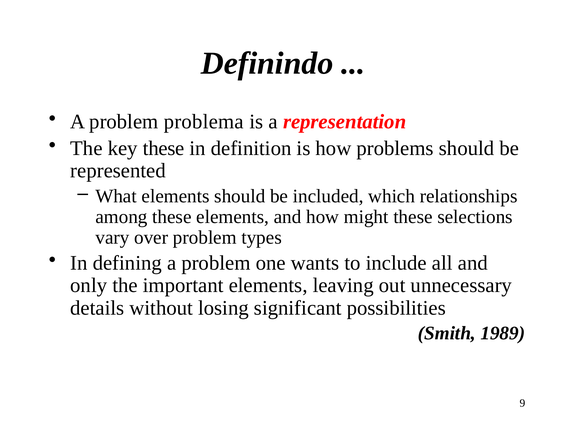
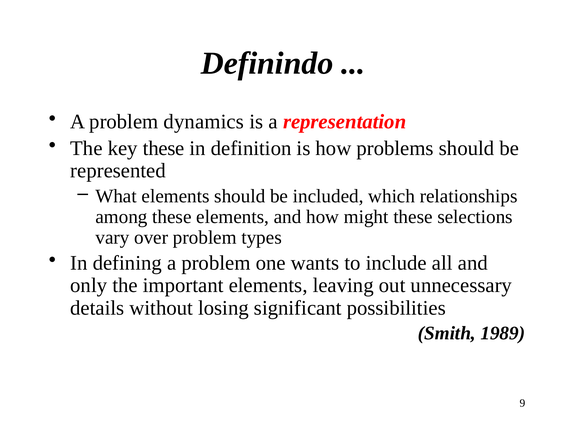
problema: problema -> dynamics
